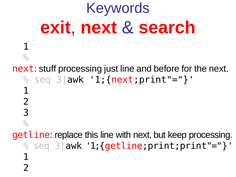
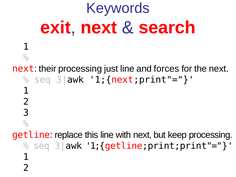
stuff: stuff -> their
before: before -> forces
